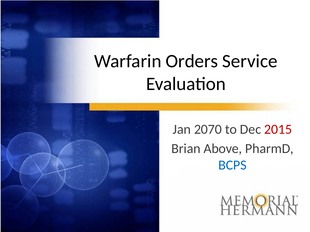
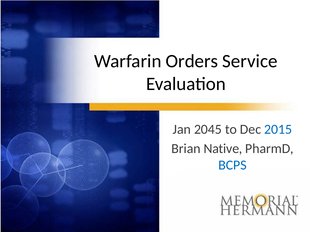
2070: 2070 -> 2045
2015 colour: red -> blue
Above: Above -> Native
